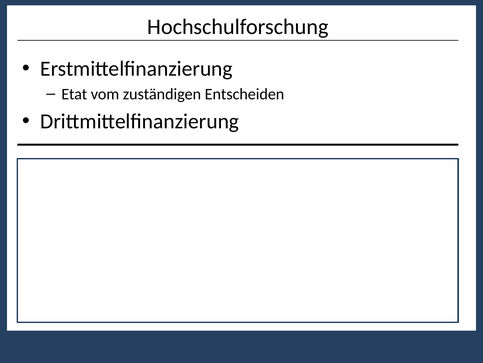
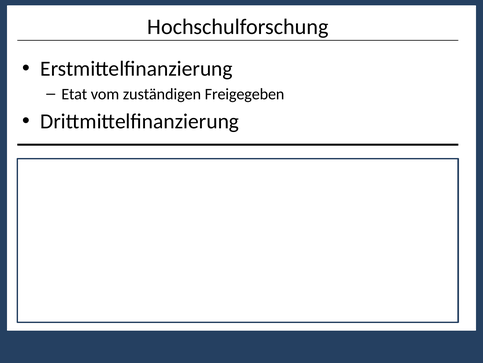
Entscheiden: Entscheiden -> Freigegeben
